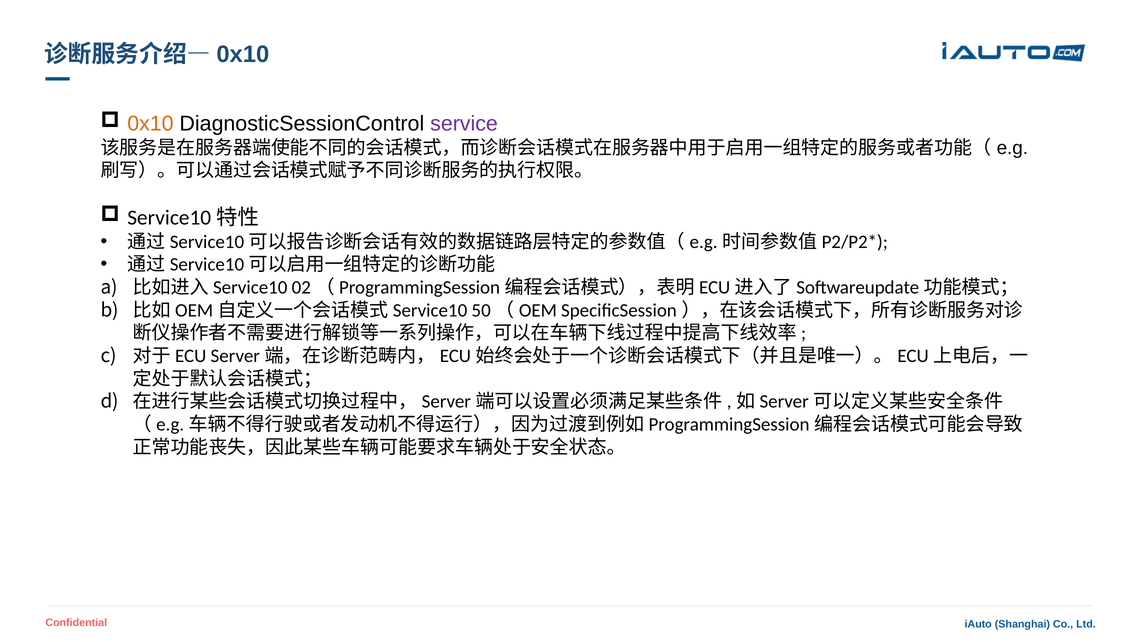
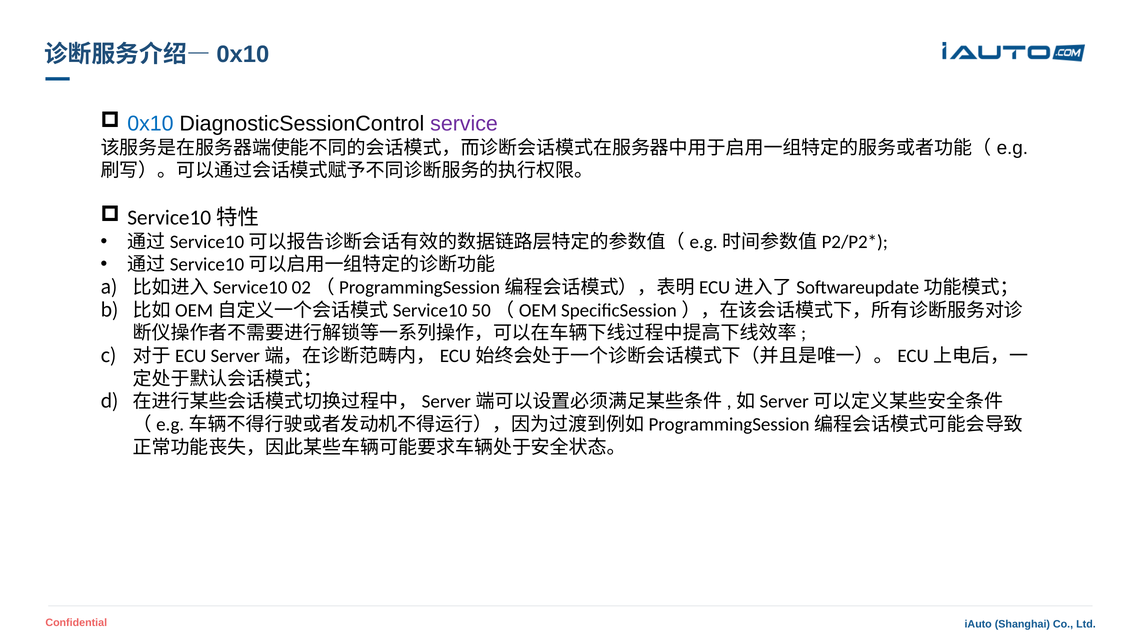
0x10 colour: orange -> blue
